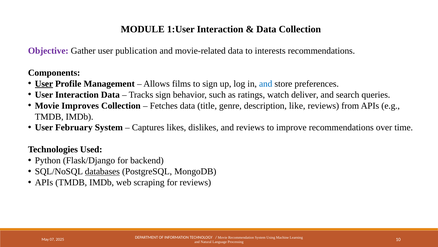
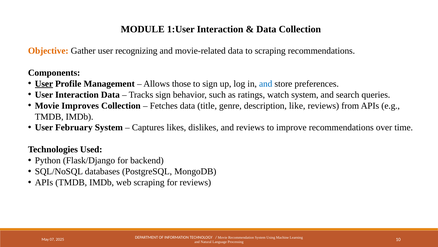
Objective colour: purple -> orange
publication: publication -> recognizing
to interests: interests -> scraping
films: films -> those
watch deliver: deliver -> system
databases underline: present -> none
